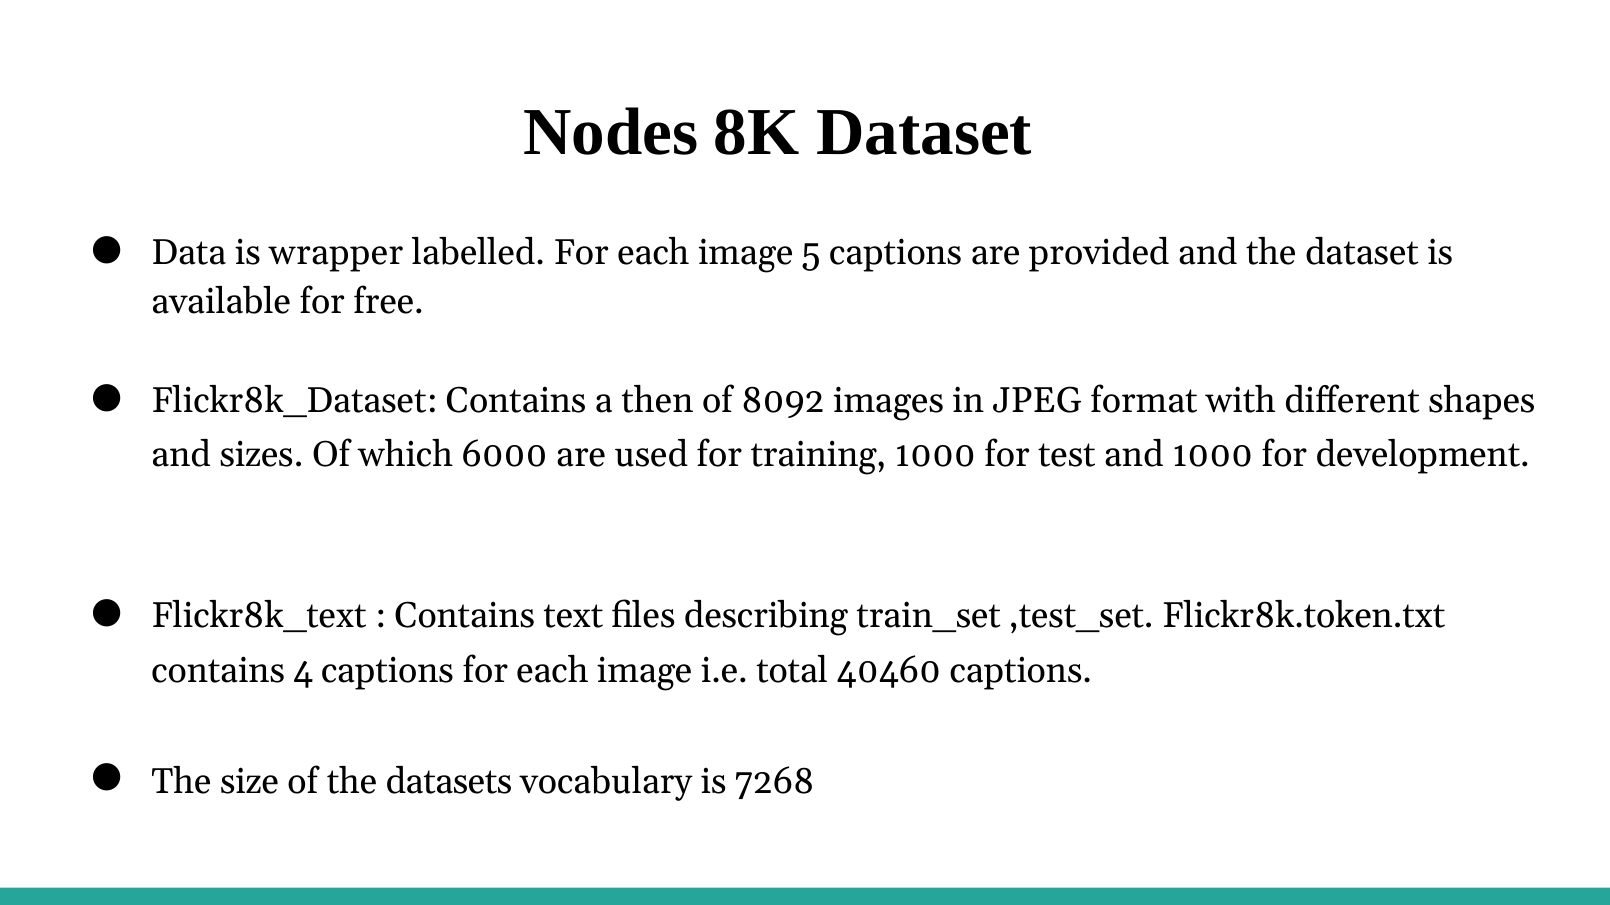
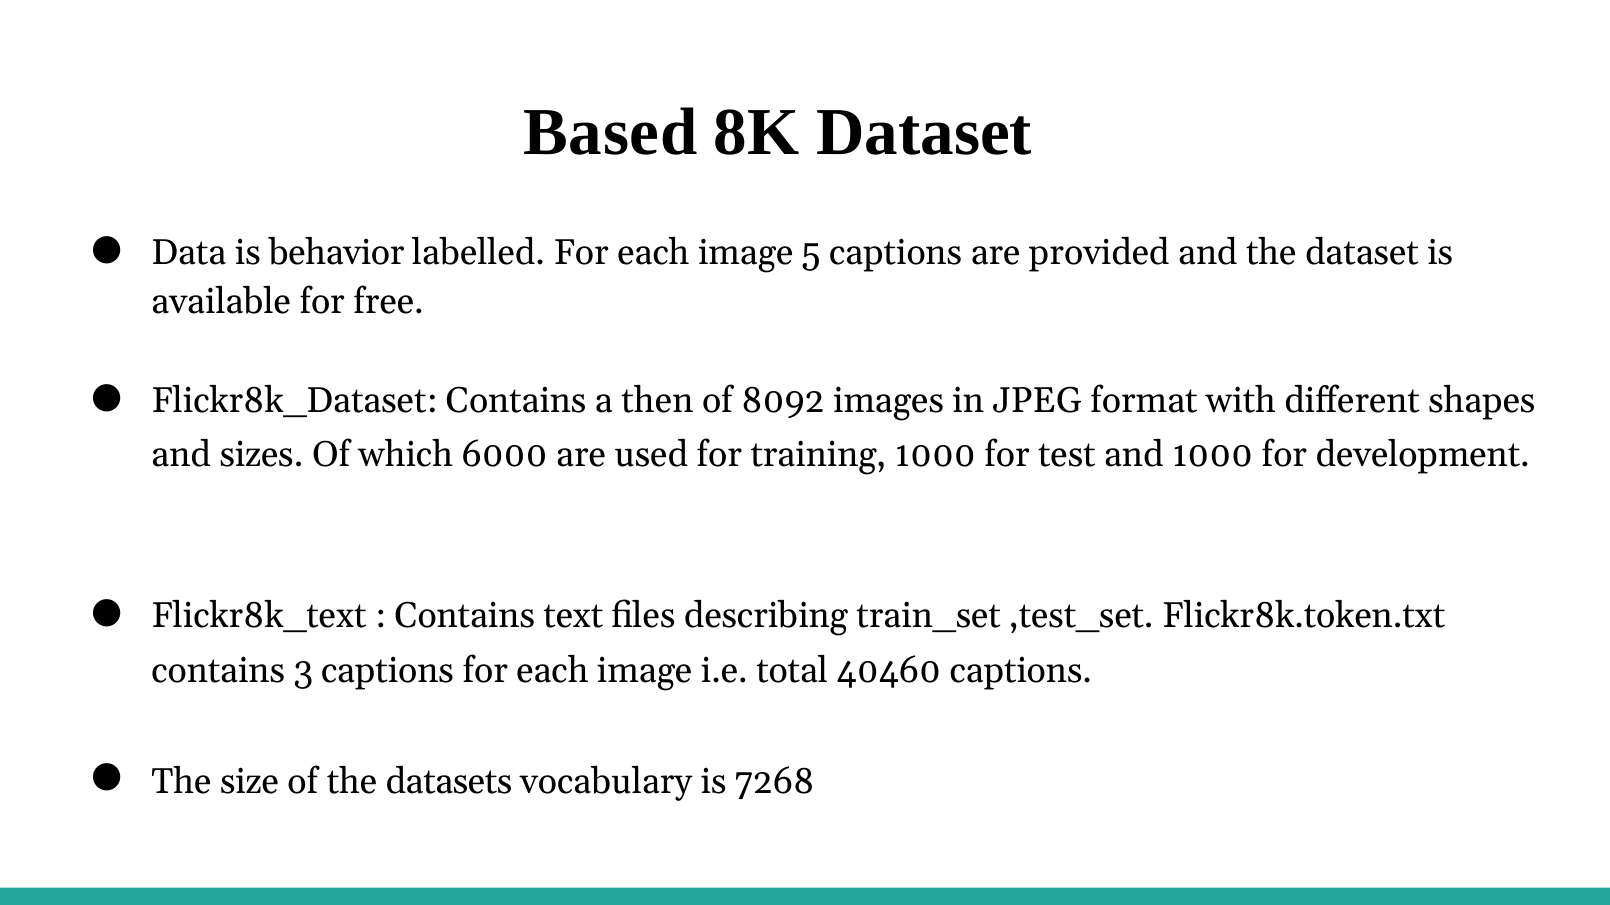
Nodes: Nodes -> Based
wrapper: wrapper -> behavior
4: 4 -> 3
